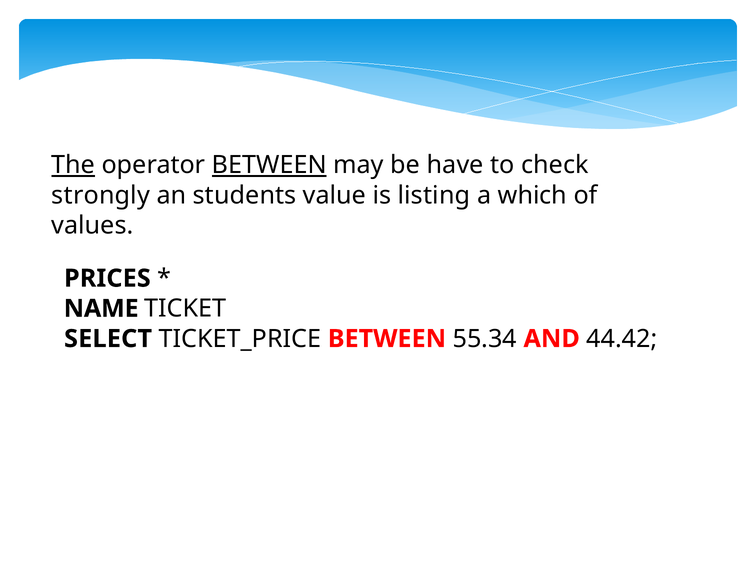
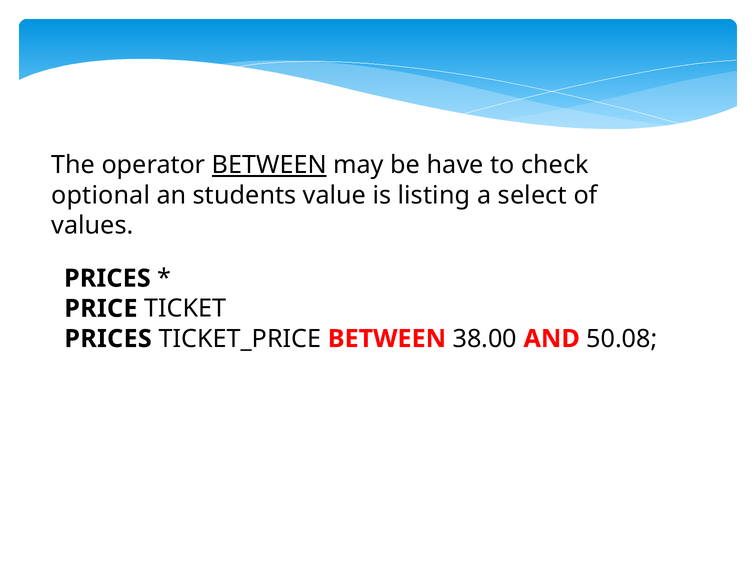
The underline: present -> none
strongly: strongly -> optional
which: which -> select
NAME: NAME -> PRICE
SELECT at (108, 339): SELECT -> PRICES
55.34: 55.34 -> 38.00
44.42: 44.42 -> 50.08
